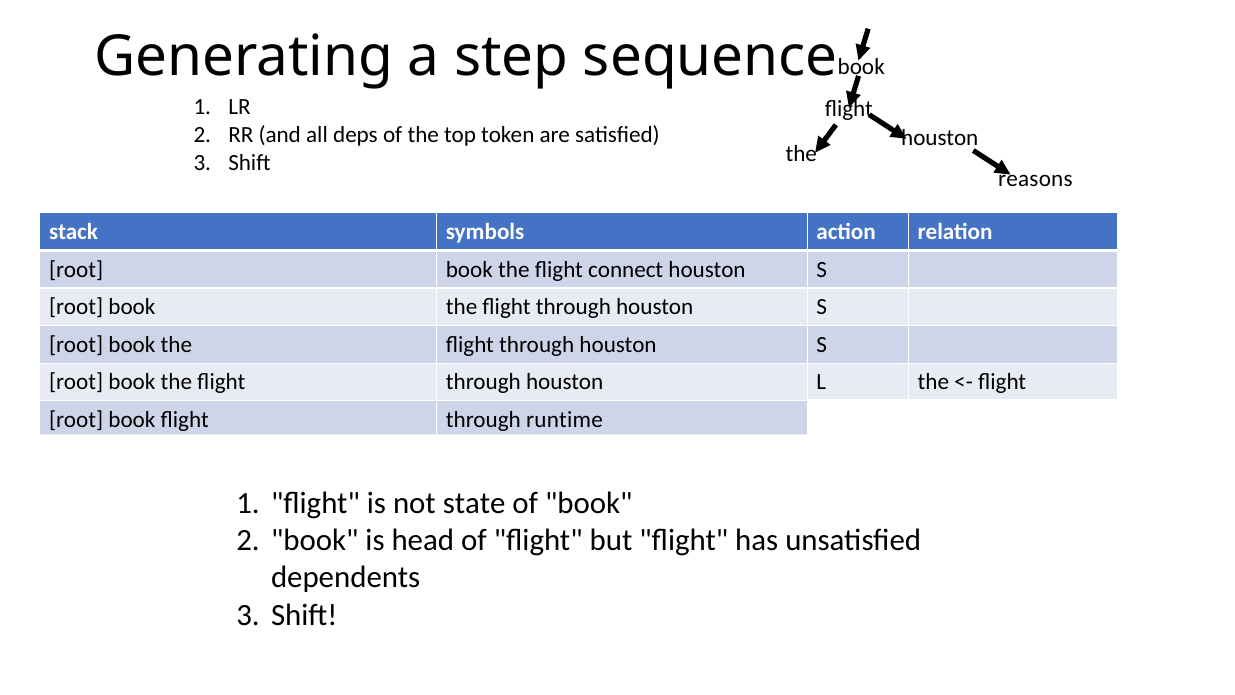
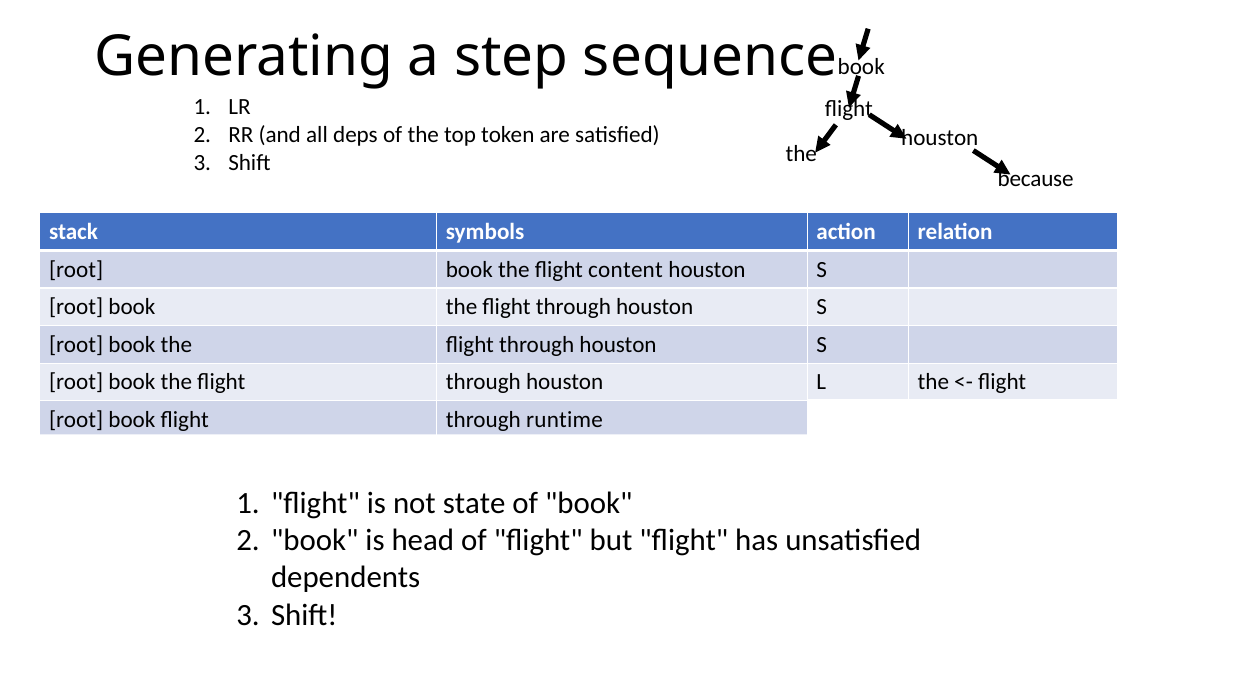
reasons: reasons -> because
connect: connect -> content
